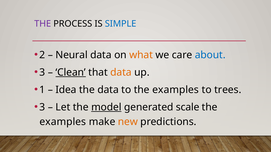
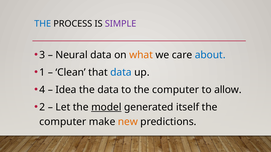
THE at (43, 24) colour: purple -> blue
SIMPLE colour: blue -> purple
2: 2 -> 3
3 at (42, 73): 3 -> 1
Clean underline: present -> none
data at (121, 73) colour: orange -> blue
1: 1 -> 4
to the examples: examples -> computer
trees: trees -> allow
3 at (42, 107): 3 -> 2
scale: scale -> itself
examples at (63, 122): examples -> computer
